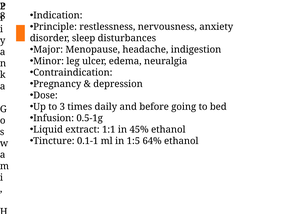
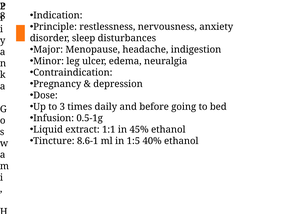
0.1-1: 0.1-1 -> 8.6-1
64%: 64% -> 40%
